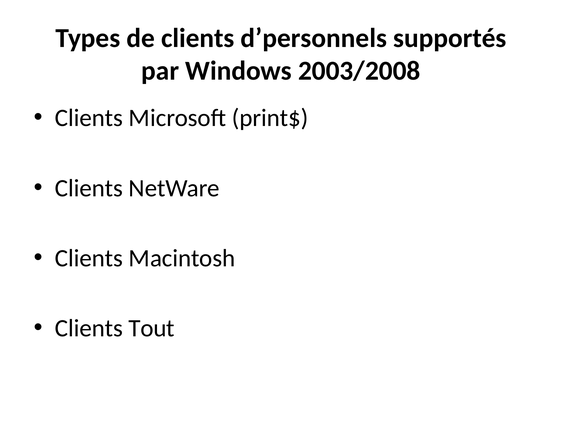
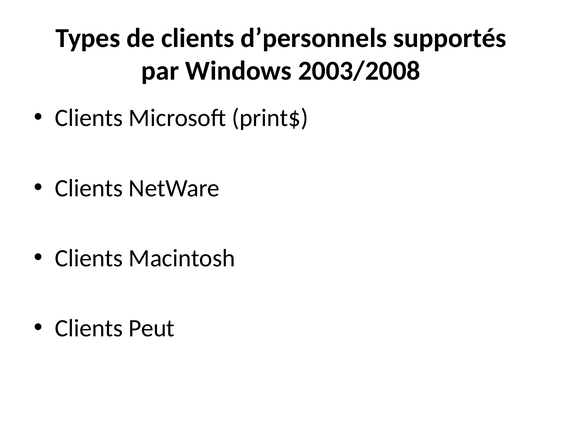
Tout: Tout -> Peut
